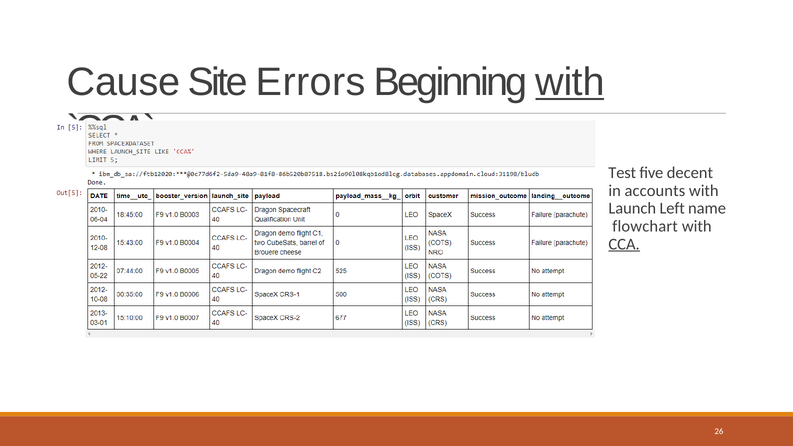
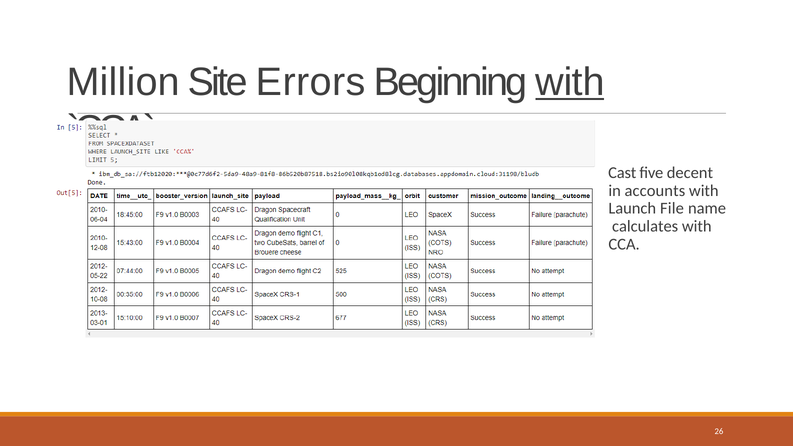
Cause: Cause -> Million
Test: Test -> Cast
Left: Left -> File
flowchart: flowchart -> calculates
CCA underline: present -> none
